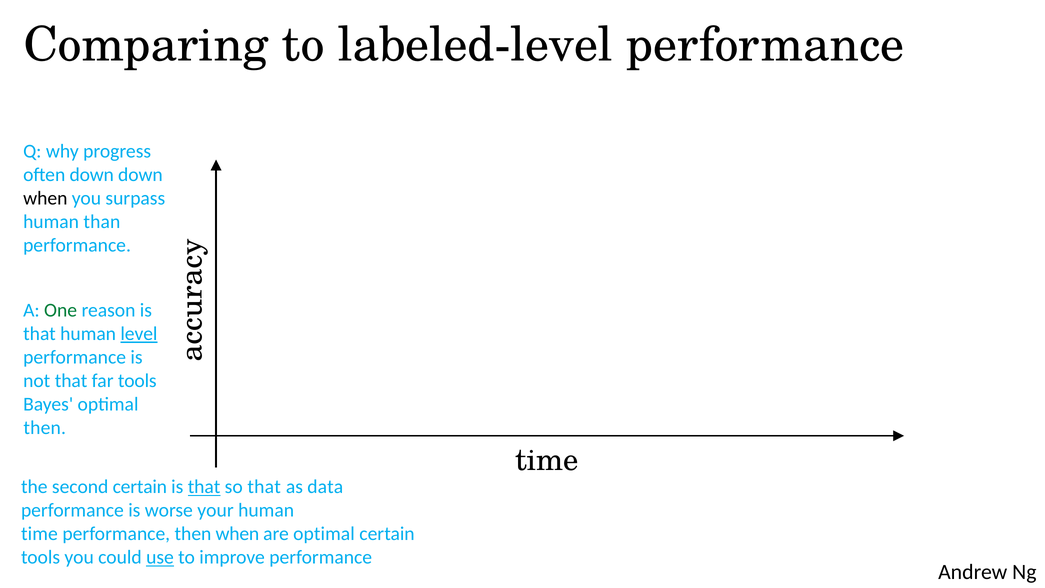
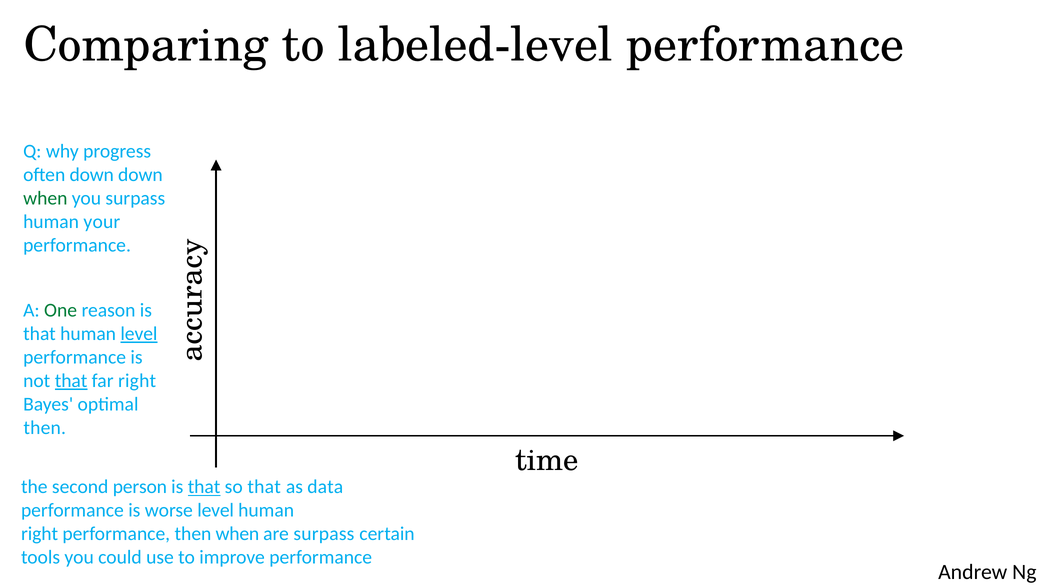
when at (45, 198) colour: black -> green
than: than -> your
that at (71, 381) underline: none -> present
far tools: tools -> right
second certain: certain -> person
worse your: your -> level
time at (39, 534): time -> right
are optimal: optimal -> surpass
use underline: present -> none
